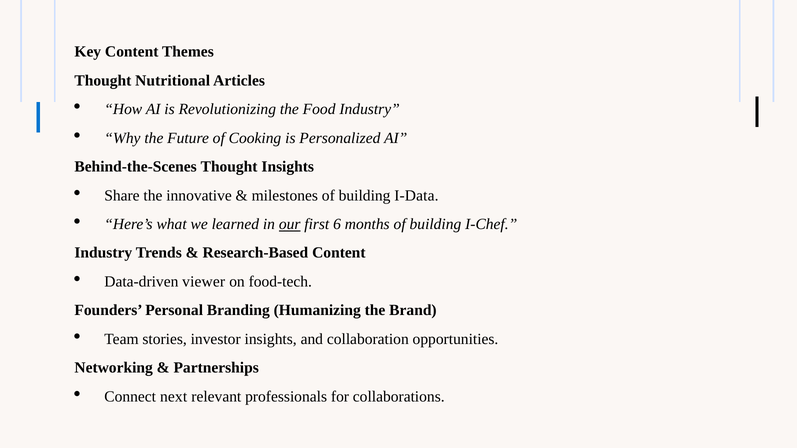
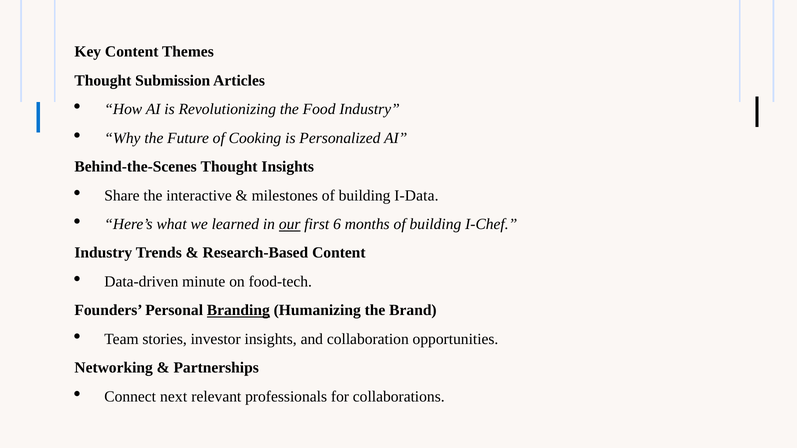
Nutritional: Nutritional -> Submission
innovative: innovative -> interactive
viewer: viewer -> minute
Branding underline: none -> present
